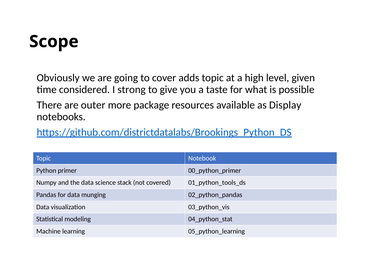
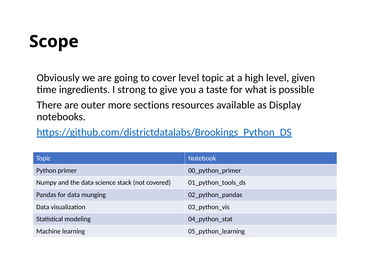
cover adds: adds -> level
considered: considered -> ingredients
package: package -> sections
